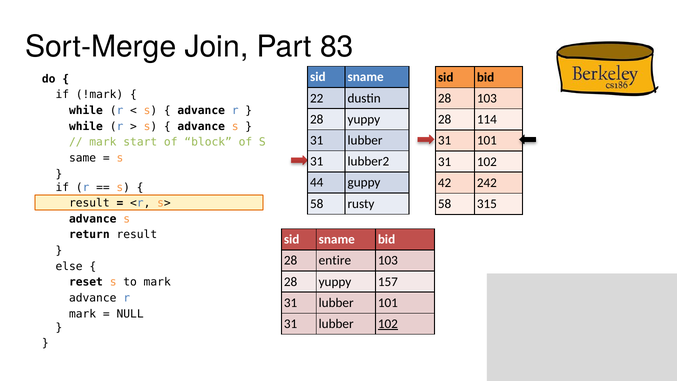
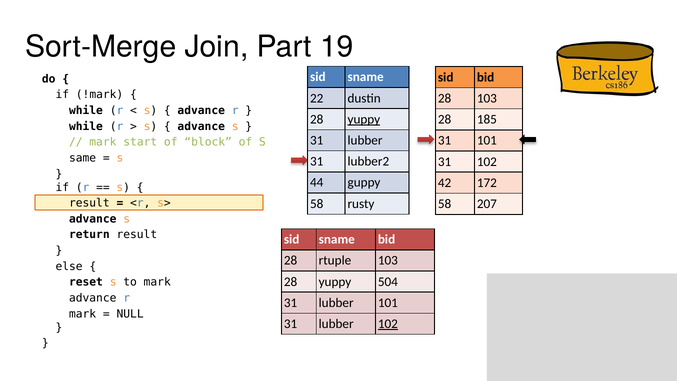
83: 83 -> 19
yuppy at (364, 119) underline: none -> present
114: 114 -> 185
242: 242 -> 172
315: 315 -> 207
entire: entire -> rtuple
157: 157 -> 504
